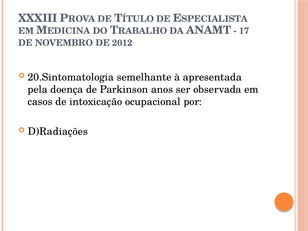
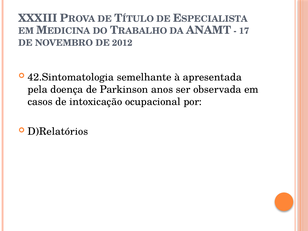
20.Sintomatologia: 20.Sintomatologia -> 42.Sintomatologia
D)Radiações: D)Radiações -> D)Relatórios
